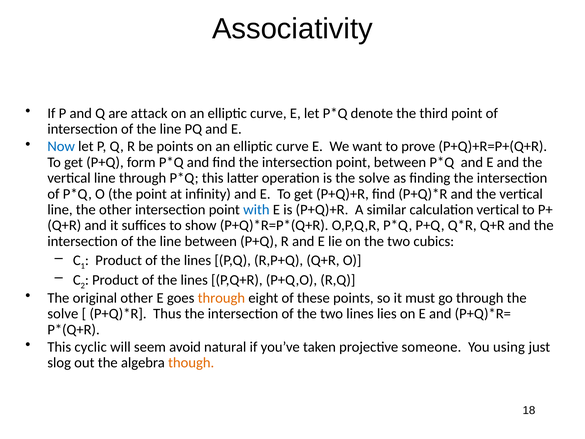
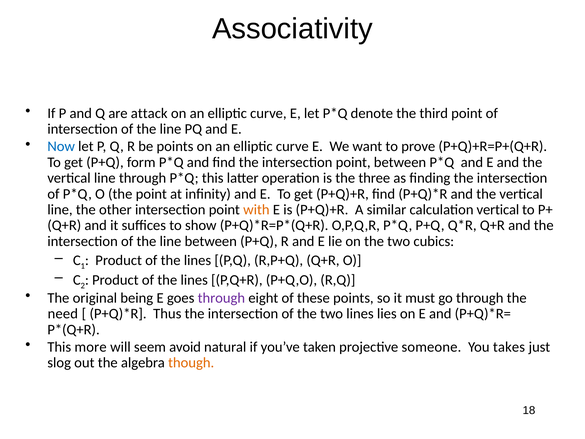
is the solve: solve -> three
with colour: blue -> orange
original other: other -> being
through at (221, 298) colour: orange -> purple
solve at (63, 314): solve -> need
cyclic: cyclic -> more
using: using -> takes
